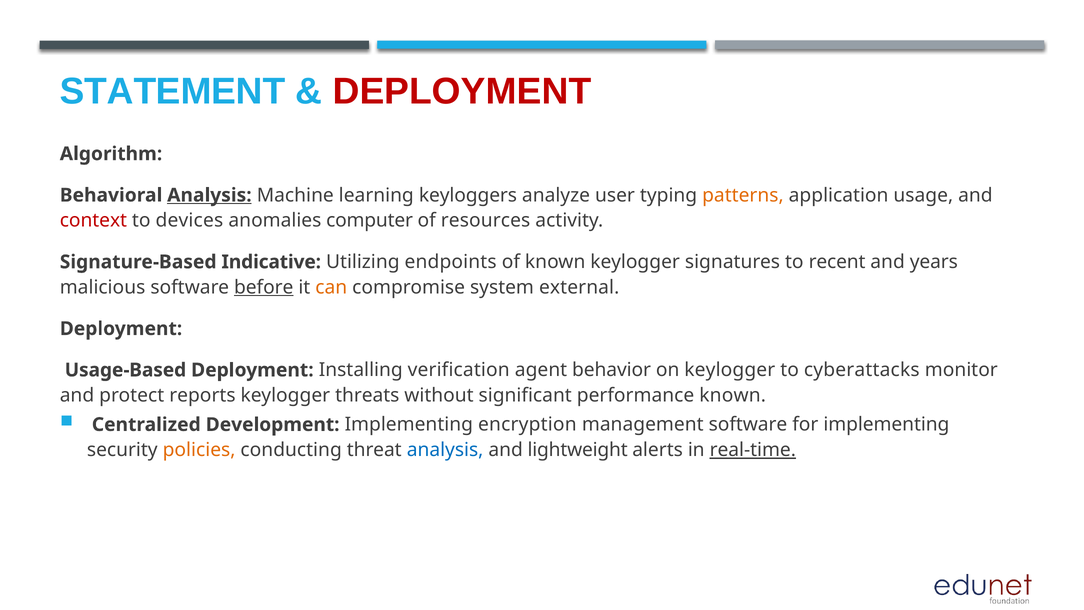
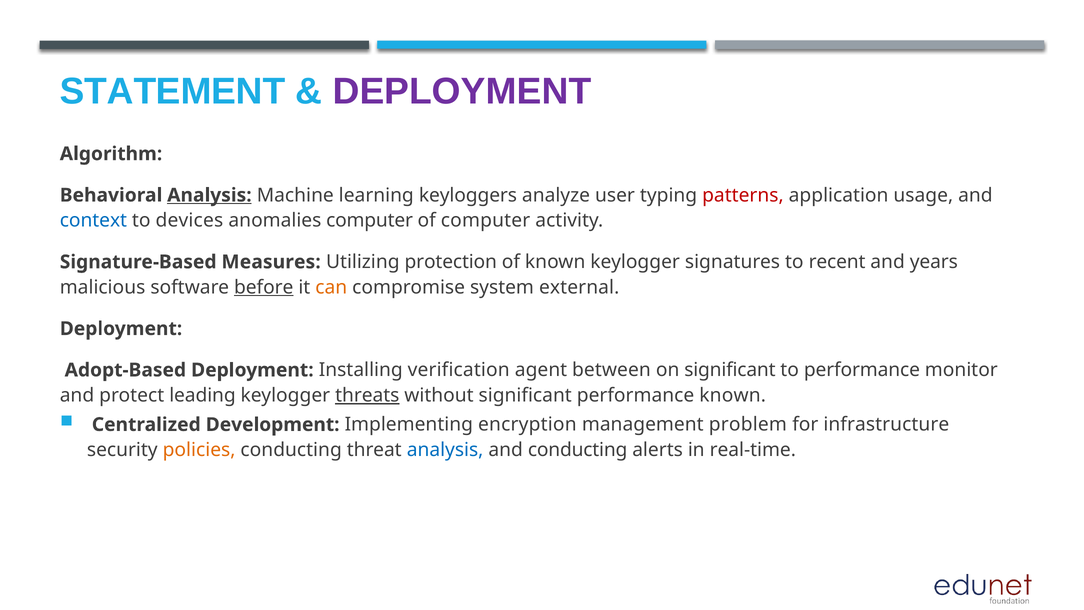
DEPLOYMENT at (462, 91) colour: red -> purple
patterns colour: orange -> red
context colour: red -> blue
of resources: resources -> computer
Indicative: Indicative -> Measures
endpoints: endpoints -> protection
Usage-Based: Usage-Based -> Adopt-Based
behavior: behavior -> between
on keylogger: keylogger -> significant
to cyberattacks: cyberattacks -> performance
reports: reports -> leading
threats underline: none -> present
management software: software -> problem
for implementing: implementing -> infrastructure
and lightweight: lightweight -> conducting
real-time underline: present -> none
